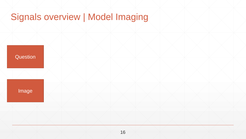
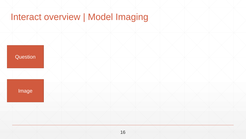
Signals: Signals -> Interact
